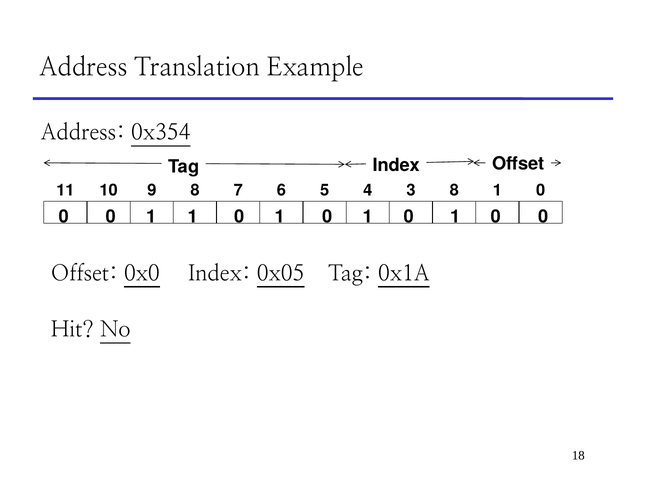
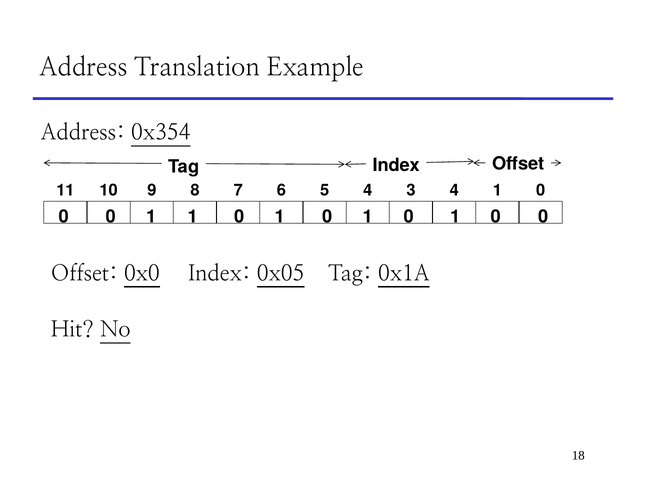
3 8: 8 -> 4
